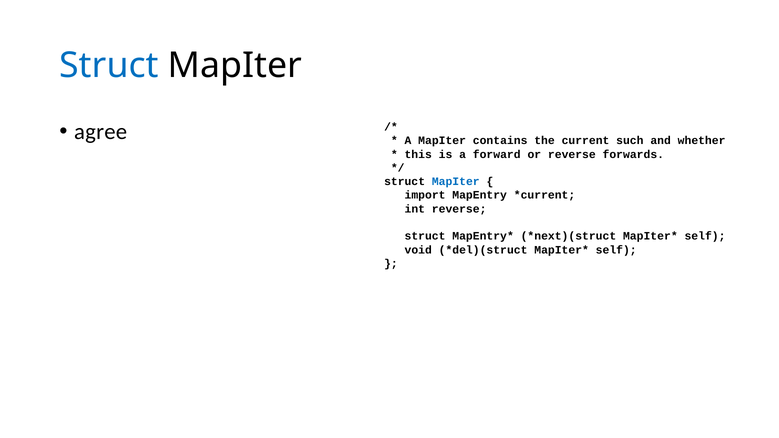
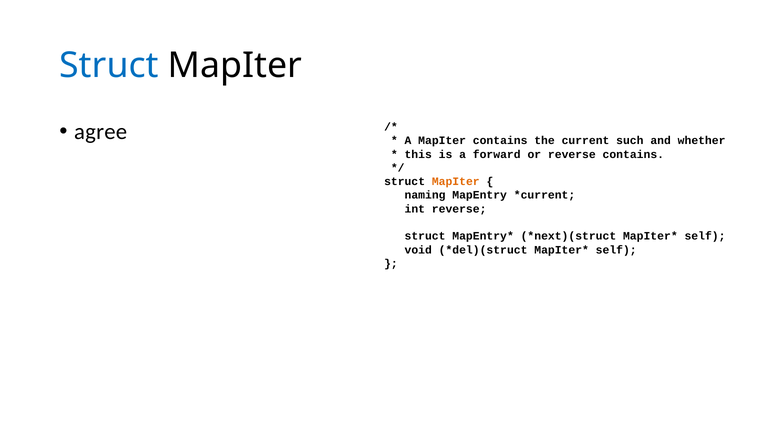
reverse forwards: forwards -> contains
MapIter at (456, 182) colour: blue -> orange
import: import -> naming
